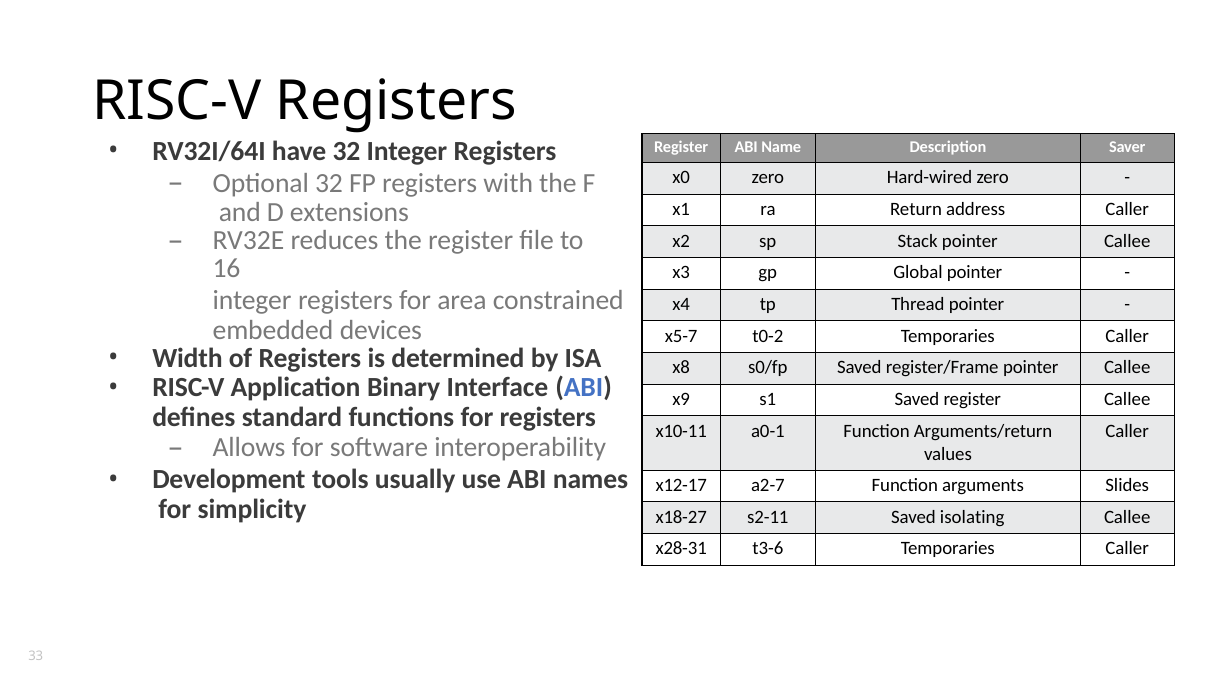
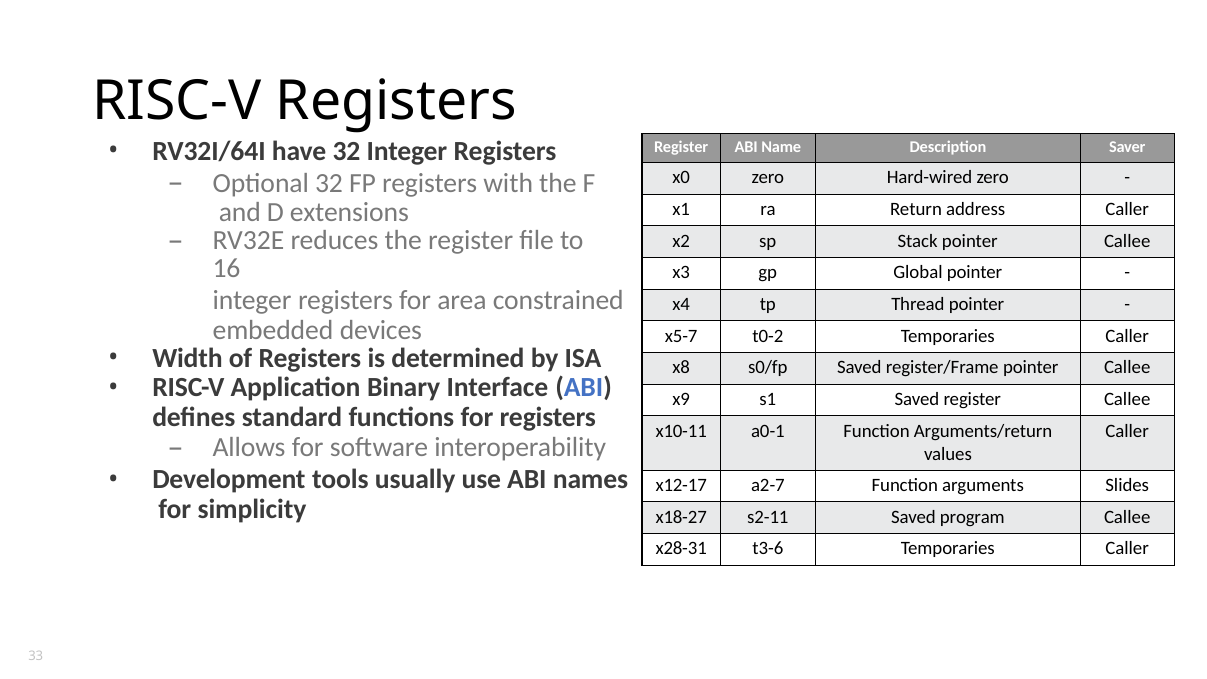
isolating: isolating -> program
